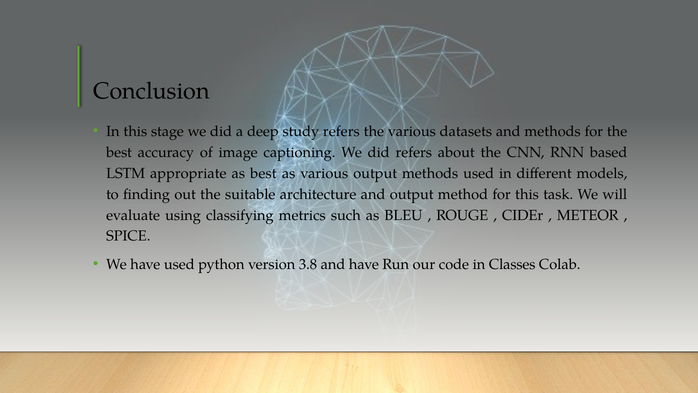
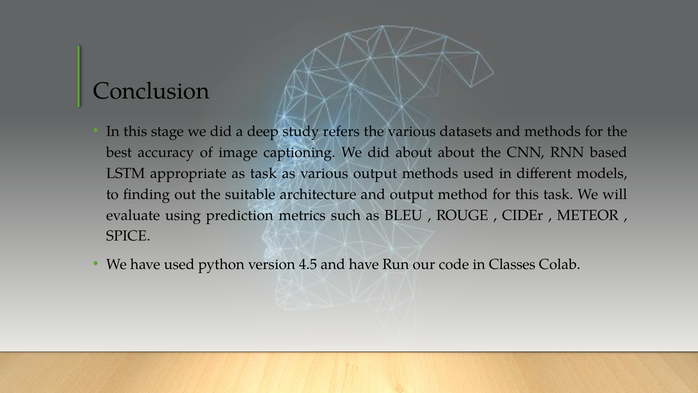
did refers: refers -> about
as best: best -> task
classifying: classifying -> prediction
3.8: 3.8 -> 4.5
